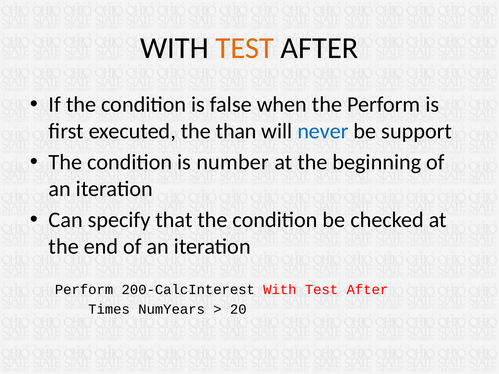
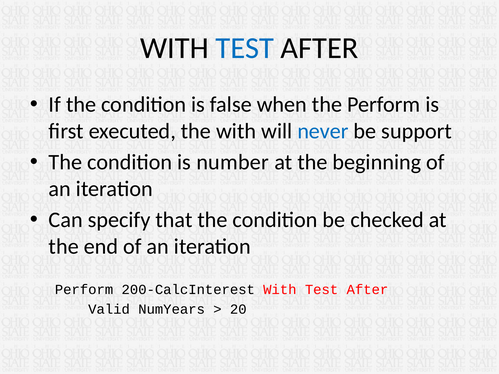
TEST at (245, 48) colour: orange -> blue
the than: than -> with
Times: Times -> Valid
